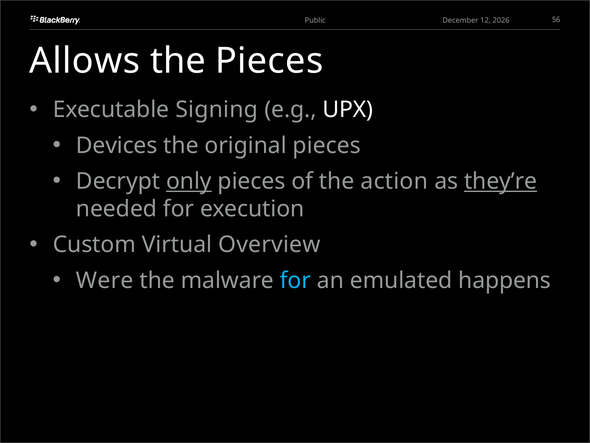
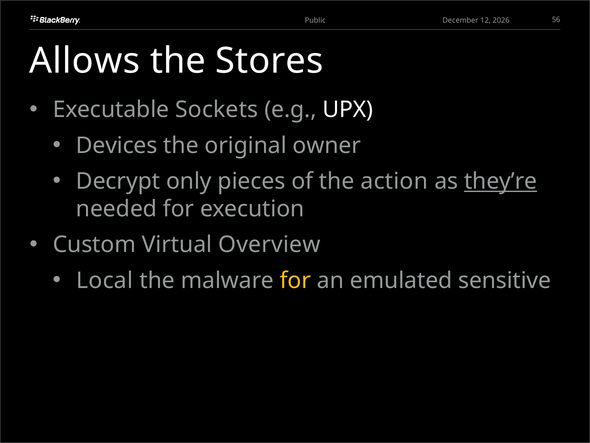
the Pieces: Pieces -> Stores
Signing: Signing -> Sockets
original pieces: pieces -> owner
only underline: present -> none
Were: Were -> Local
for at (295, 280) colour: light blue -> yellow
happens: happens -> sensitive
